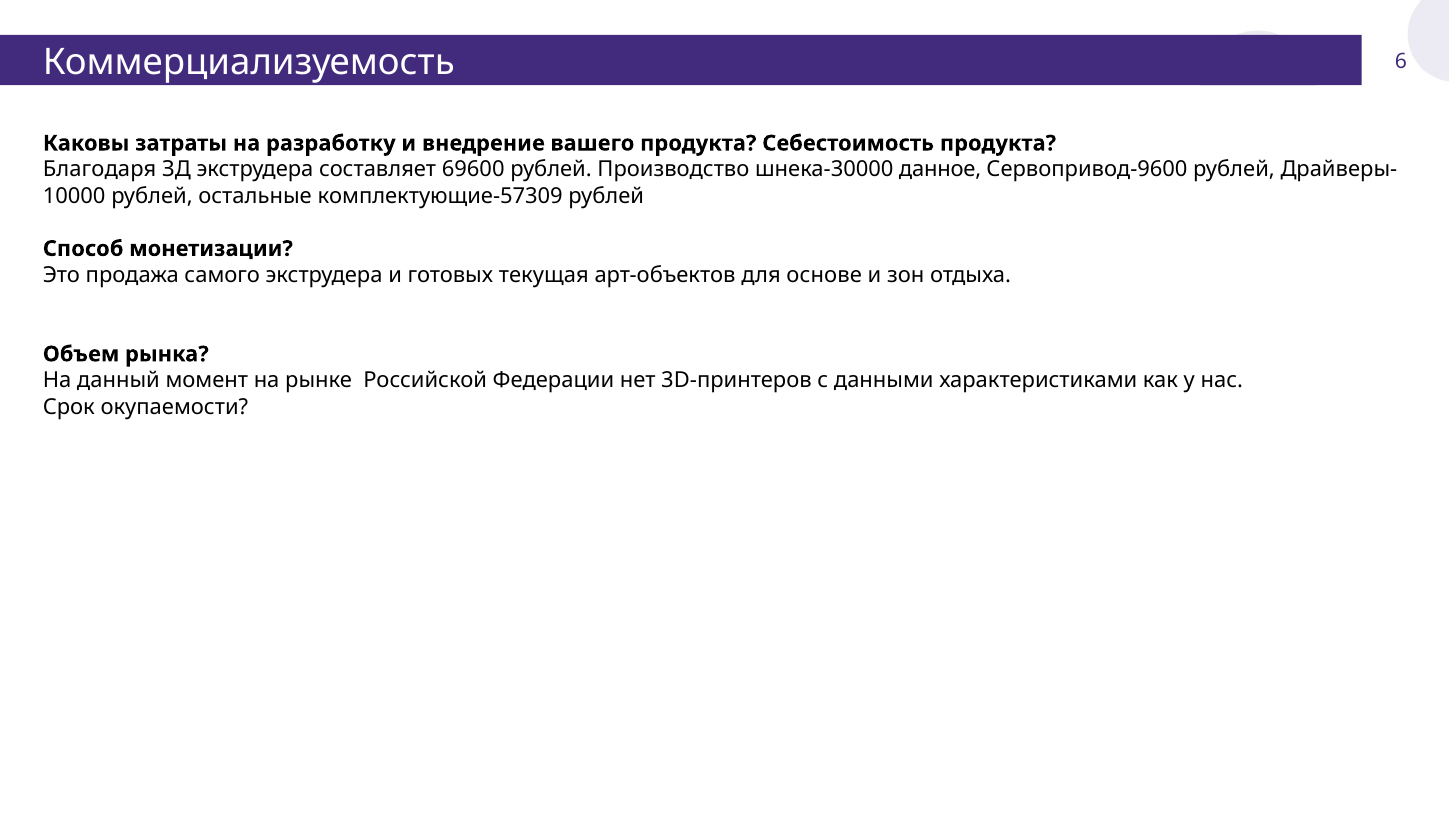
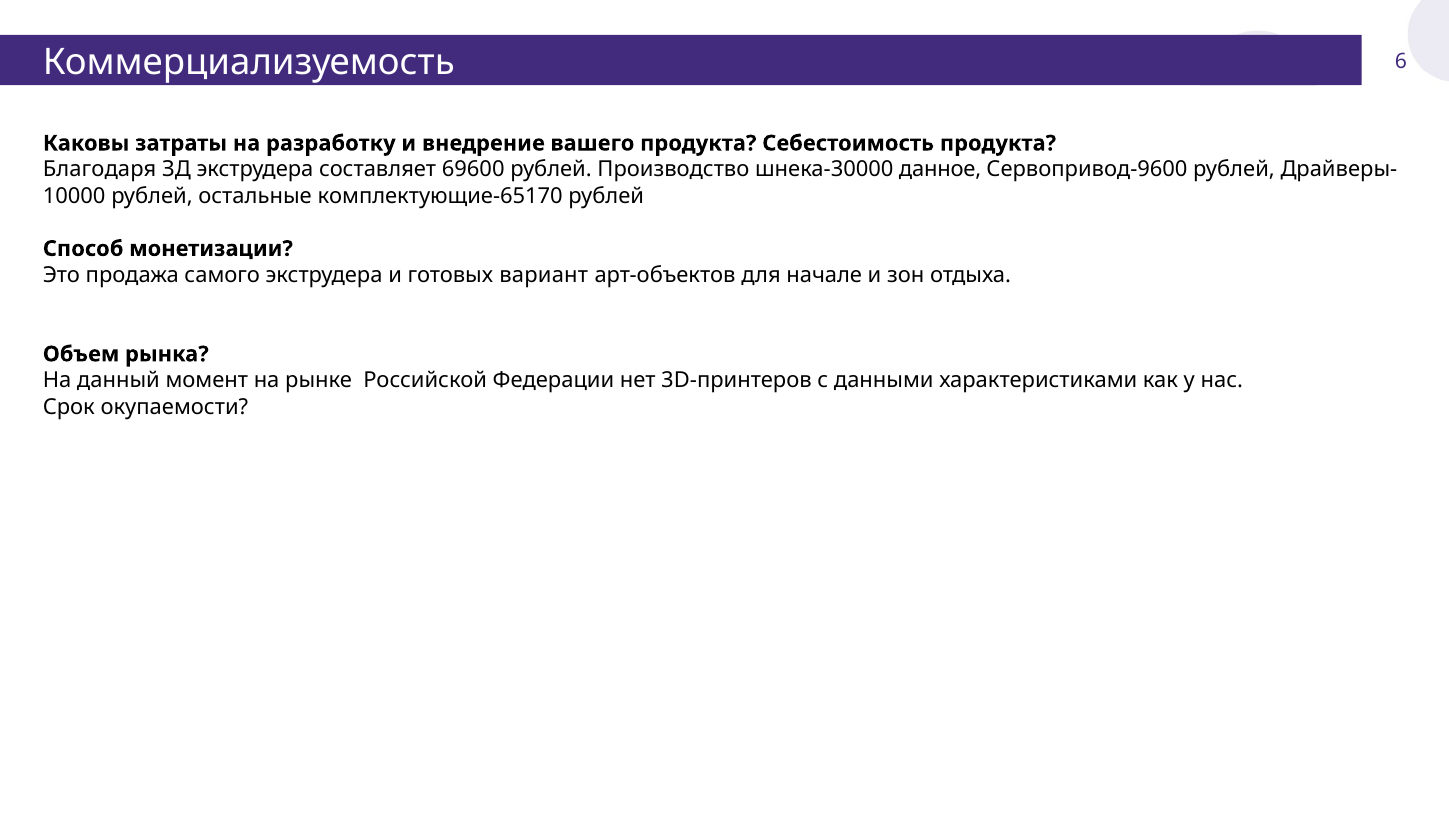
комплектующие-57309: комплектующие-57309 -> комплектующие-65170
текущая: текущая -> вариант
основе: основе -> начале
